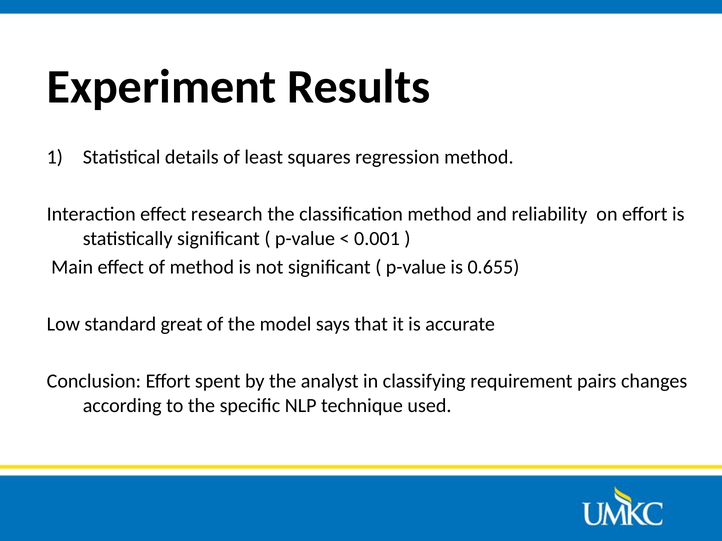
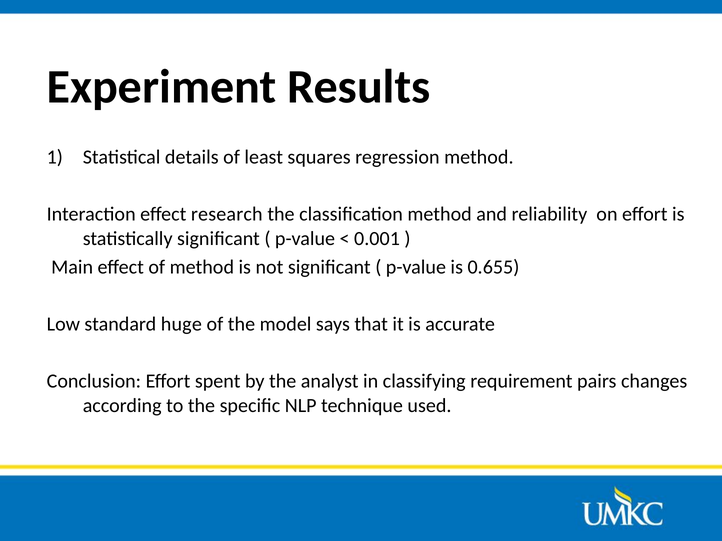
great: great -> huge
